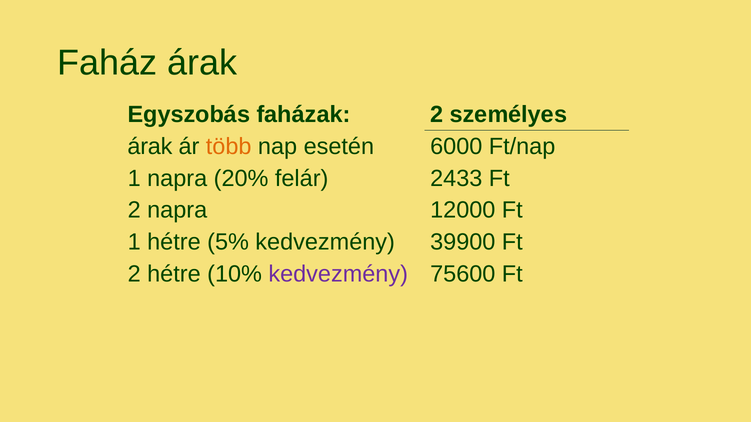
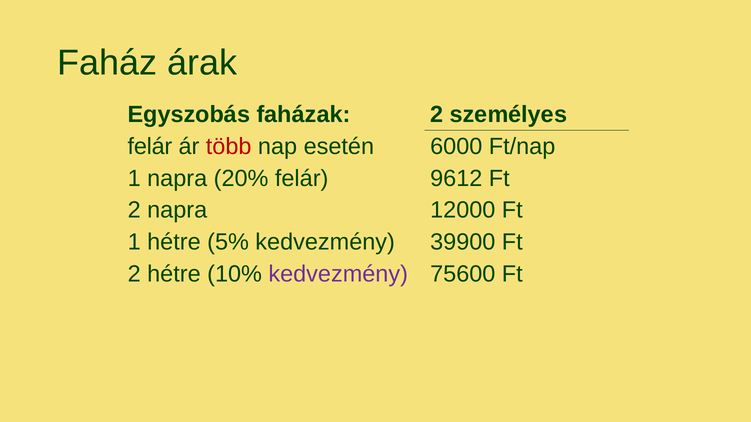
árak at (150, 147): árak -> felár
több colour: orange -> red
2433: 2433 -> 9612
